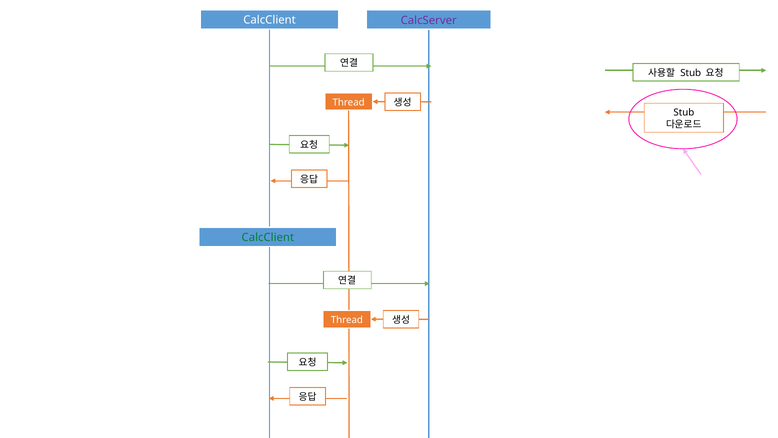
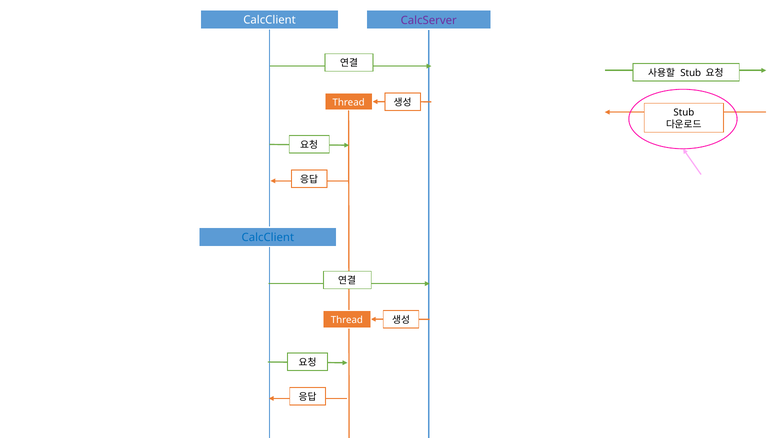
CalcClient at (268, 238) colour: green -> blue
